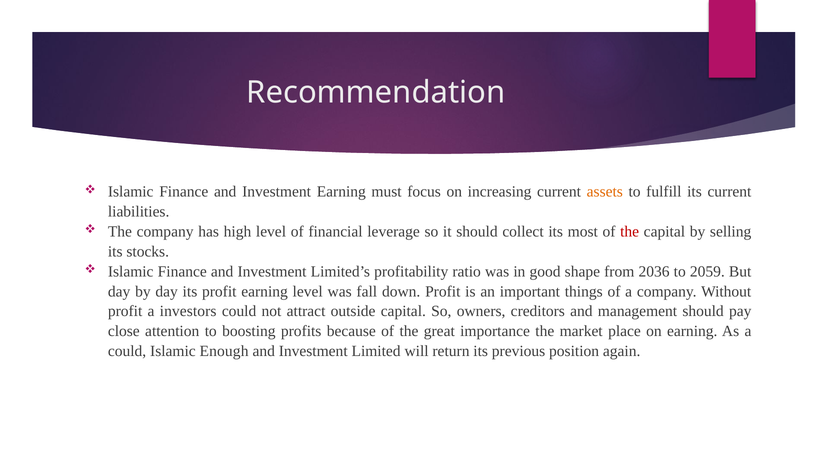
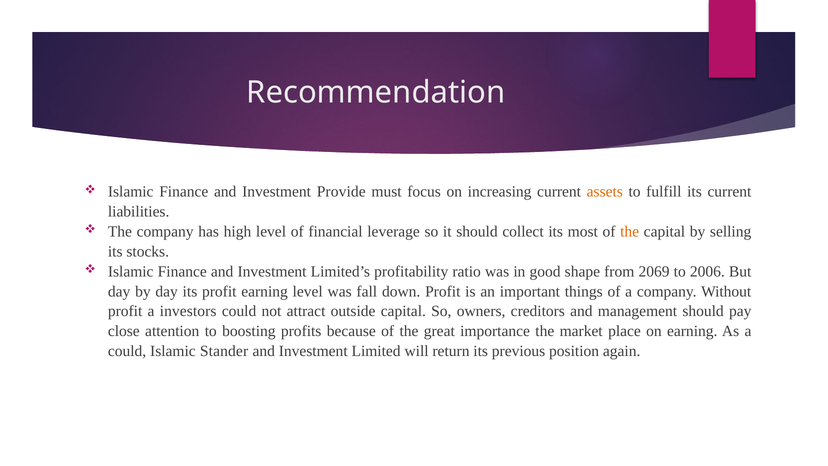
Investment Earning: Earning -> Provide
the at (630, 231) colour: red -> orange
2036: 2036 -> 2069
2059: 2059 -> 2006
Enough: Enough -> Stander
